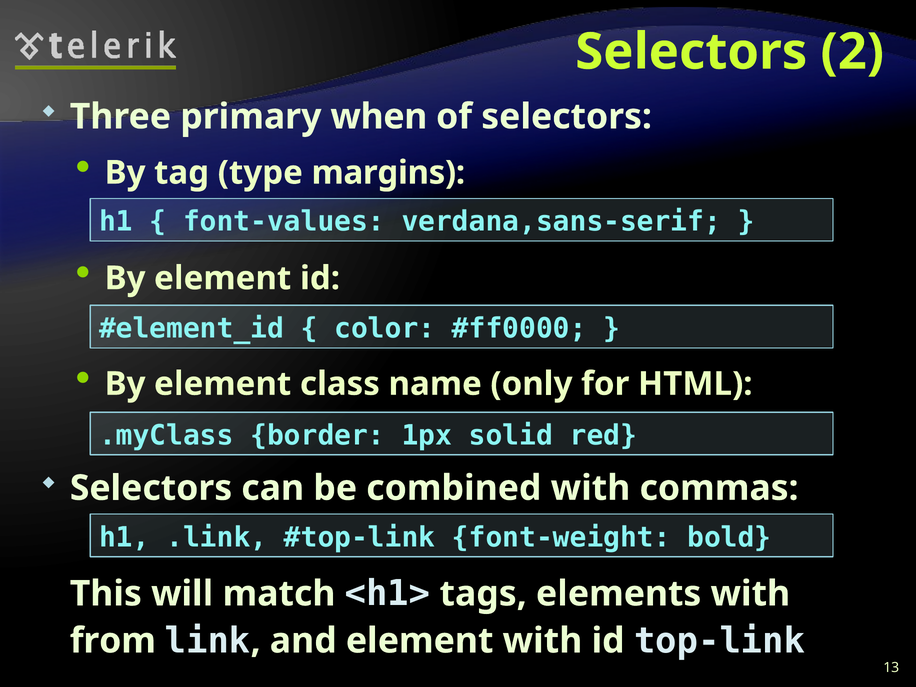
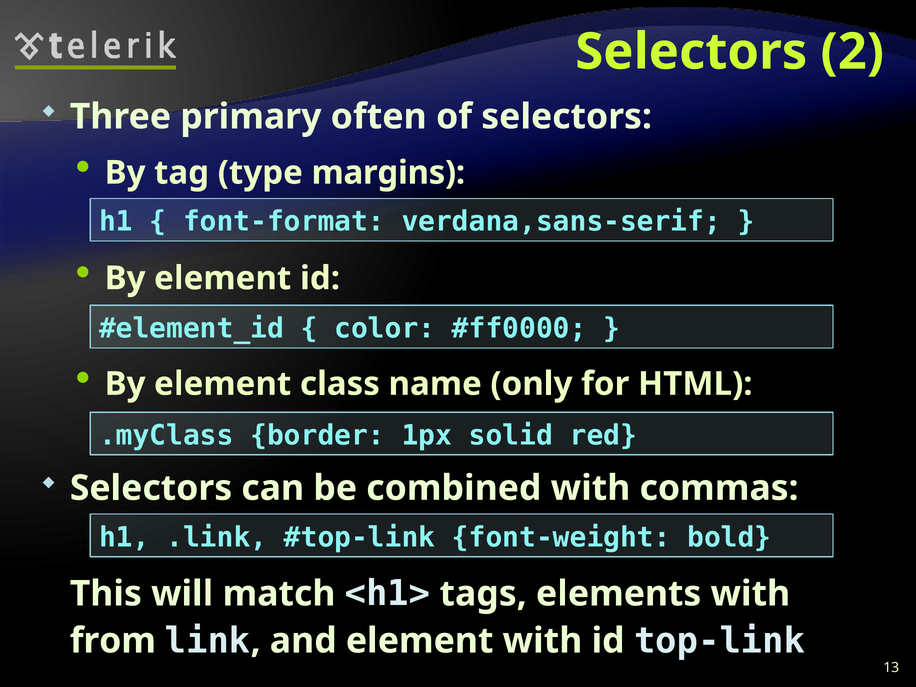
when: when -> often
font-values: font-values -> font-format
